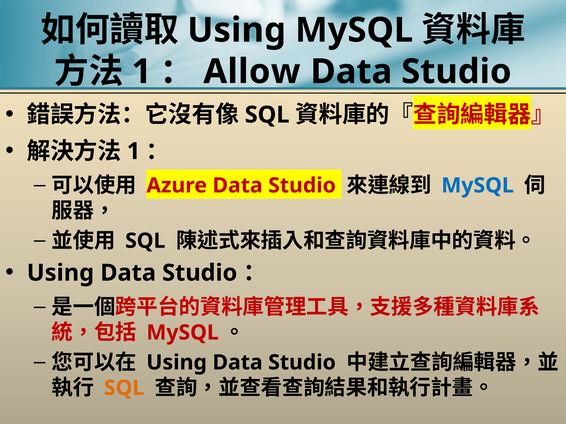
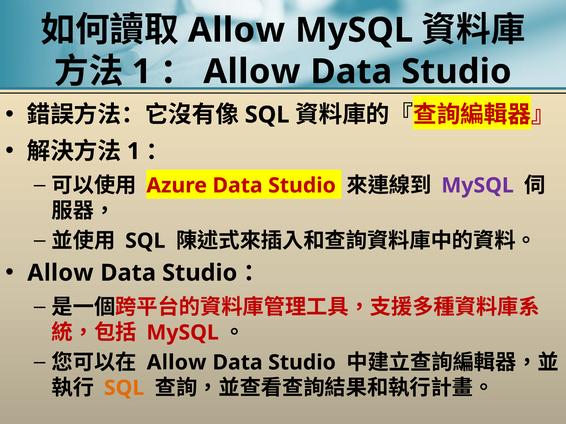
Using at (237, 30): Using -> Allow
MySQL at (478, 186) colour: blue -> purple
Using at (60, 273): Using -> Allow
Using at (177, 363): Using -> Allow
